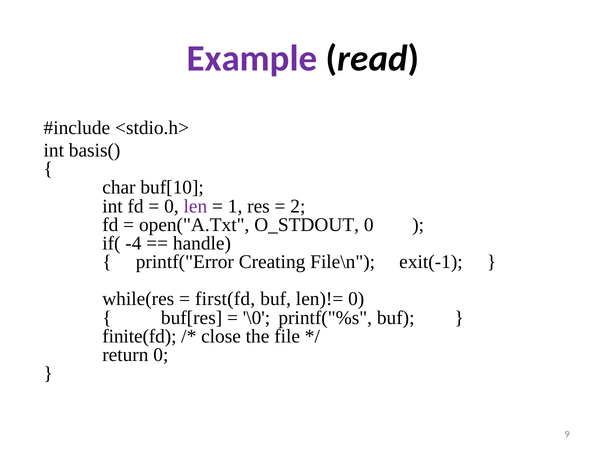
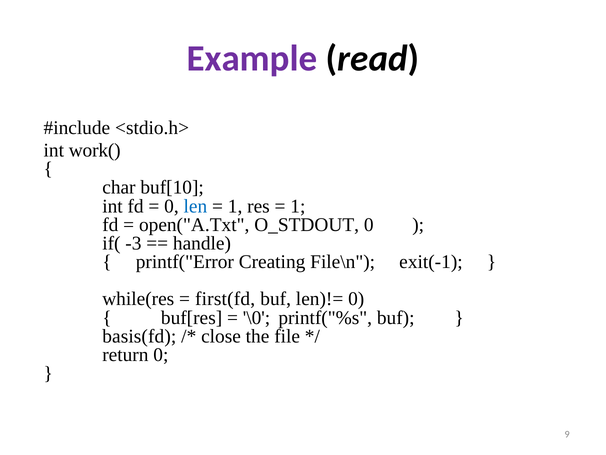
basis(: basis( -> work(
len colour: purple -> blue
2 at (298, 206): 2 -> 1
-4: -4 -> -3
finite(fd: finite(fd -> basis(fd
